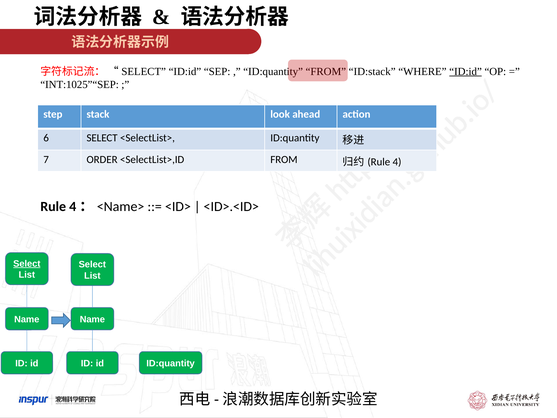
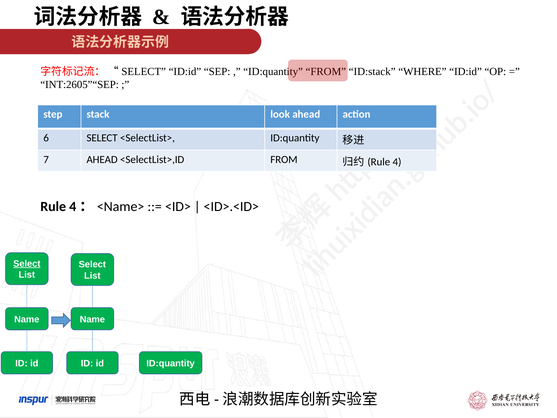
ID:id at (466, 71) underline: present -> none
INT:1025”“SEP: INT:1025”“SEP -> INT:2605”“SEP
7 ORDER: ORDER -> AHEAD
